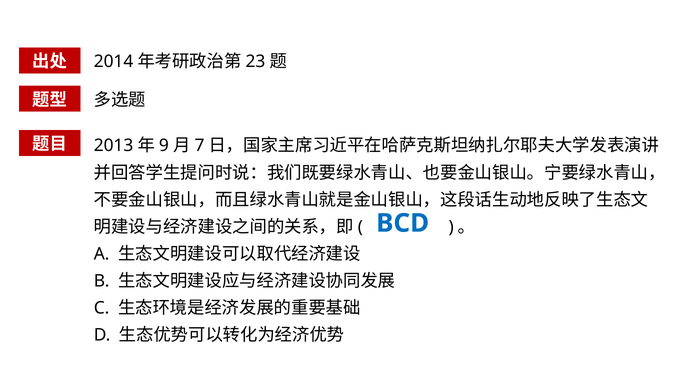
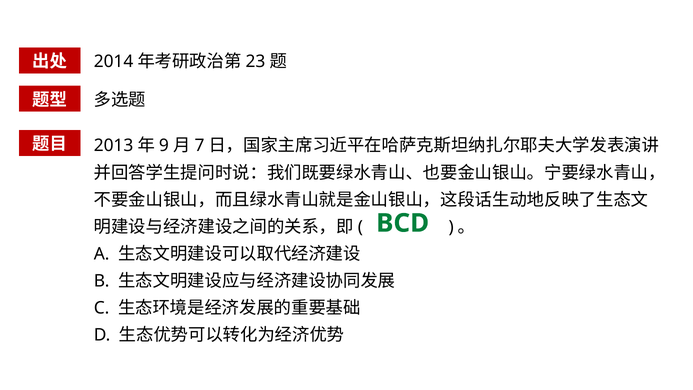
BCD colour: blue -> green
